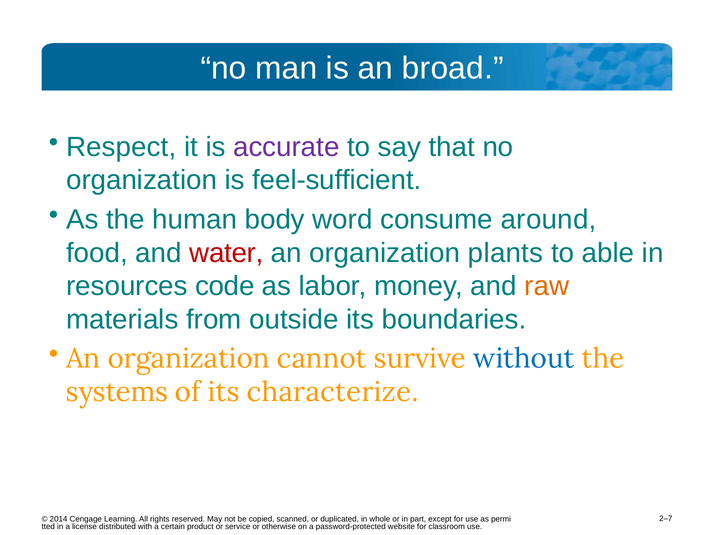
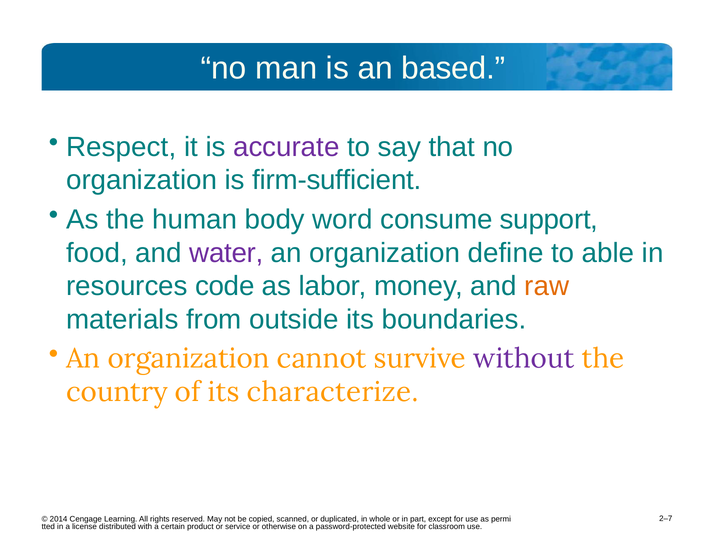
broad: broad -> based
feel-sufficient: feel-sufficient -> firm-sufficient
around: around -> support
water colour: red -> purple
plants: plants -> define
without colour: blue -> purple
systems: systems -> country
